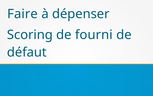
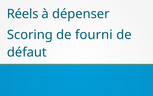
Faire: Faire -> Réels
